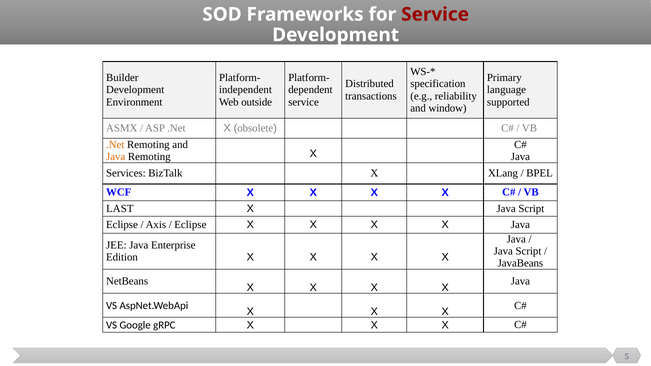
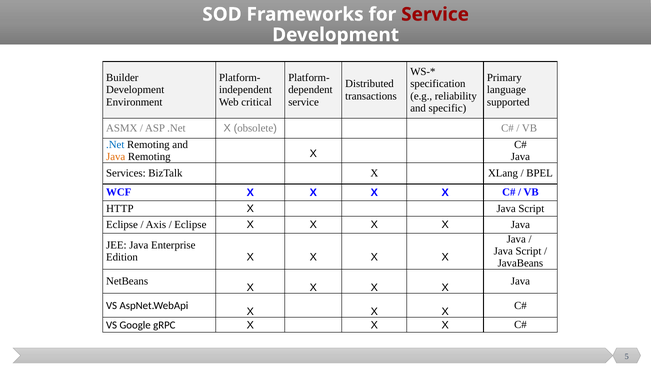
outside: outside -> critical
window: window -> specific
.Net at (115, 145) colour: orange -> blue
LAST: LAST -> HTTP
